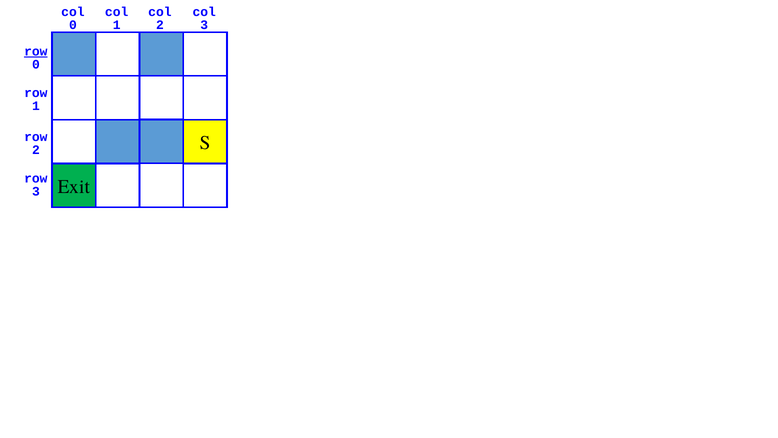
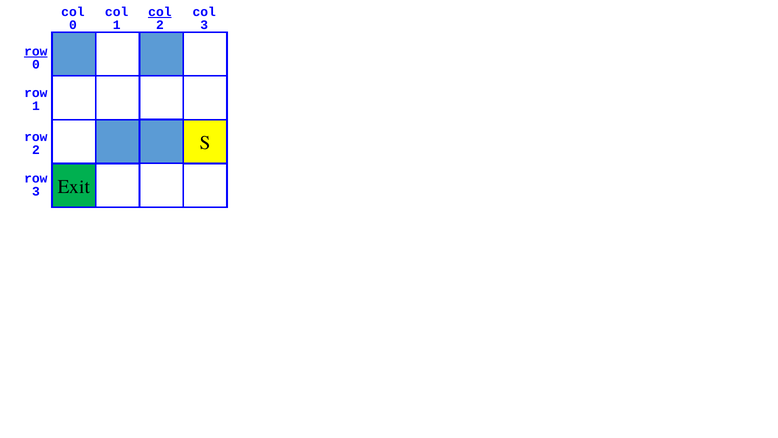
col at (160, 12) underline: none -> present
